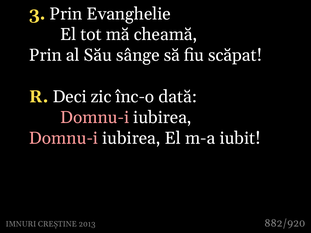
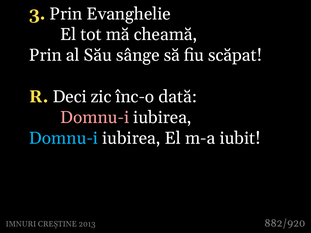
Domnu-i at (63, 138) colour: pink -> light blue
